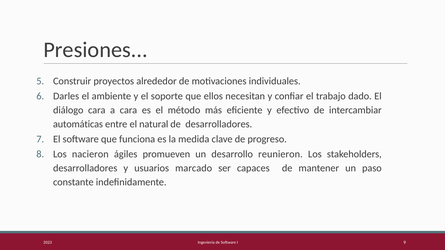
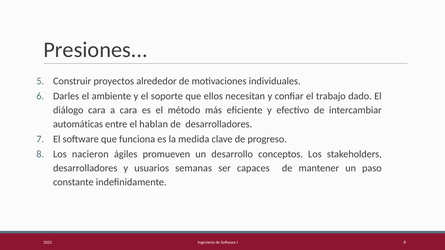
natural: natural -> hablan
reunieron: reunieron -> conceptos
marcado: marcado -> semanas
